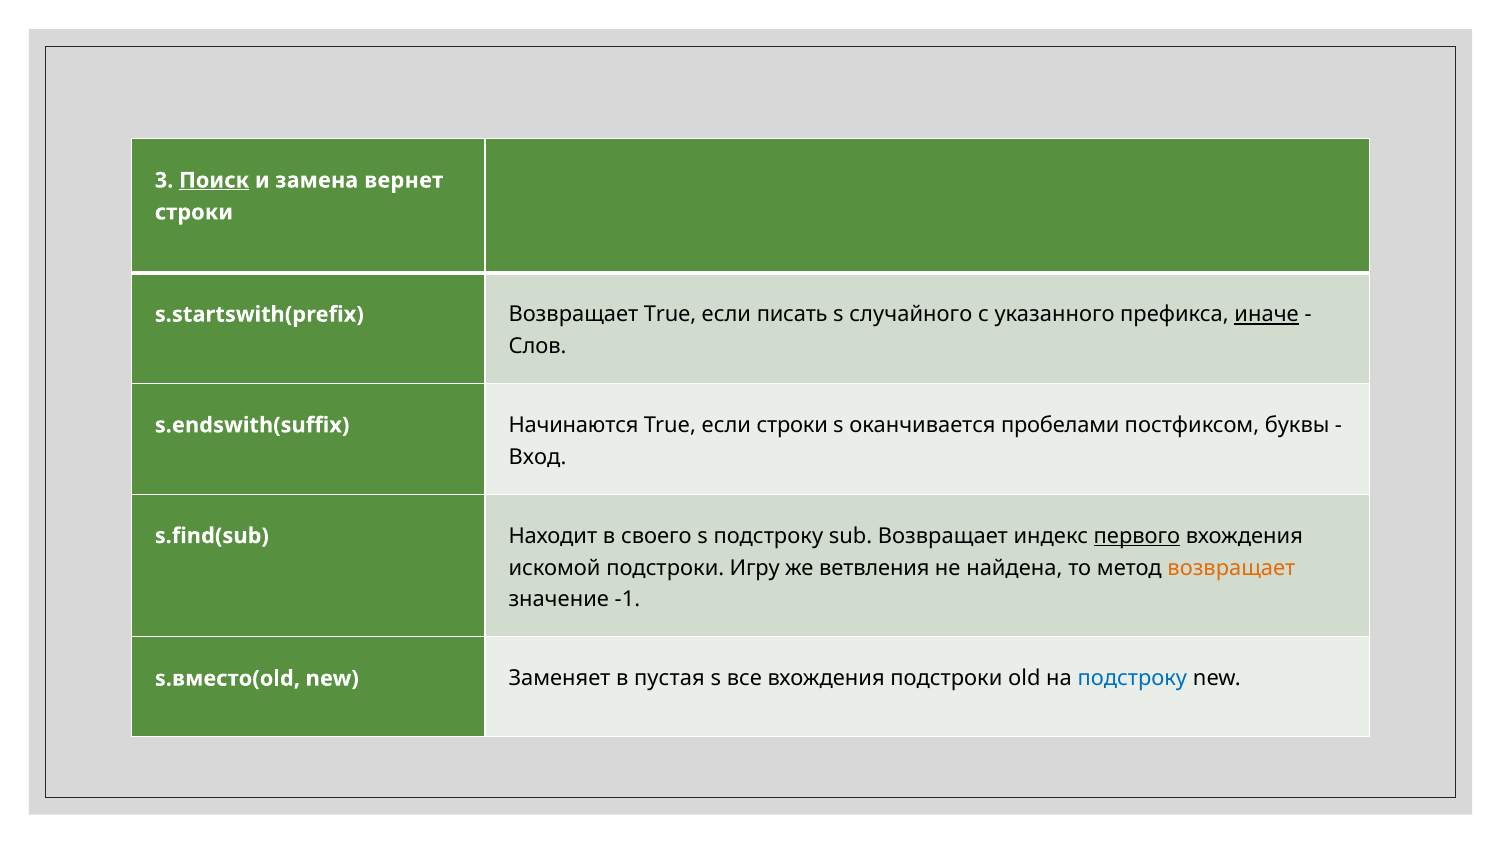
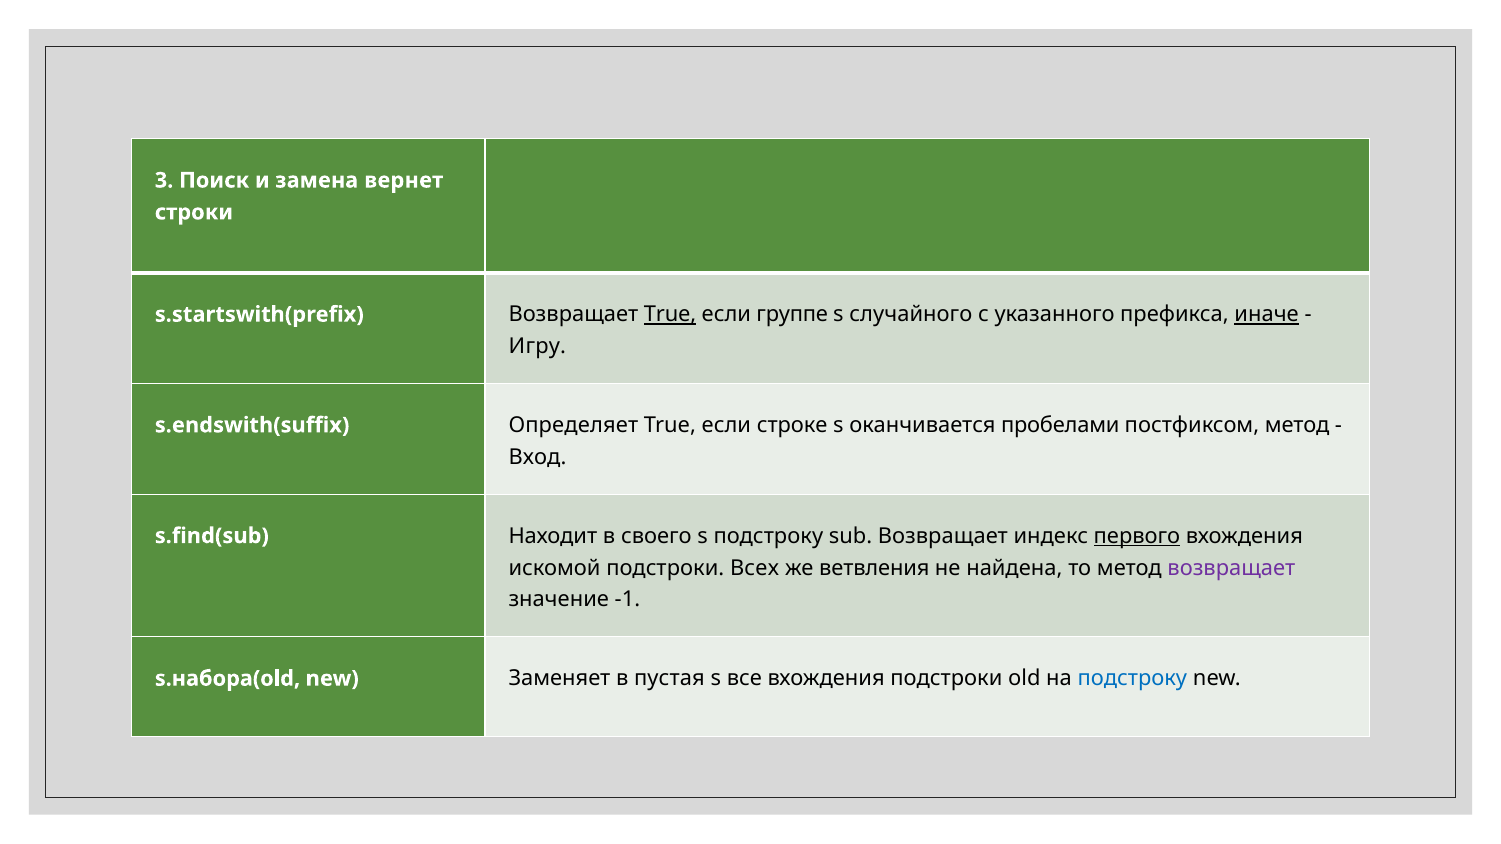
Поиск underline: present -> none
True at (670, 315) underline: none -> present
писать: писать -> группе
Слов: Слов -> Игру
Начинаются: Начинаются -> Определяет
если строки: строки -> строке
постфиксом буквы: буквы -> метод
Игру: Игру -> Всех
возвращает at (1231, 568) colour: orange -> purple
s.вместо(old: s.вместо(old -> s.набора(old
